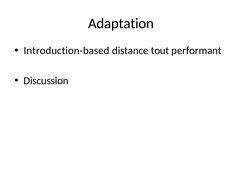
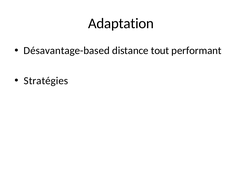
Introduction-based: Introduction-based -> Désavantage-based
Discussion: Discussion -> Stratégies
